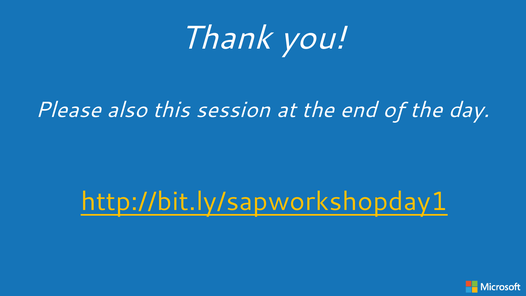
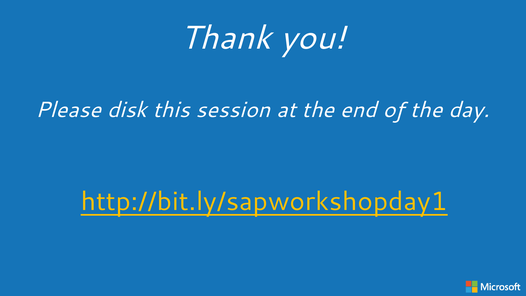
also: also -> disk
